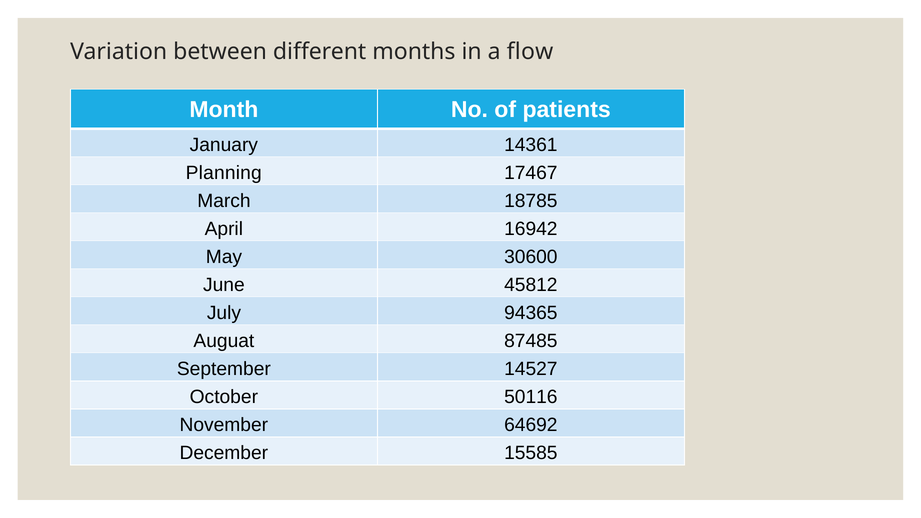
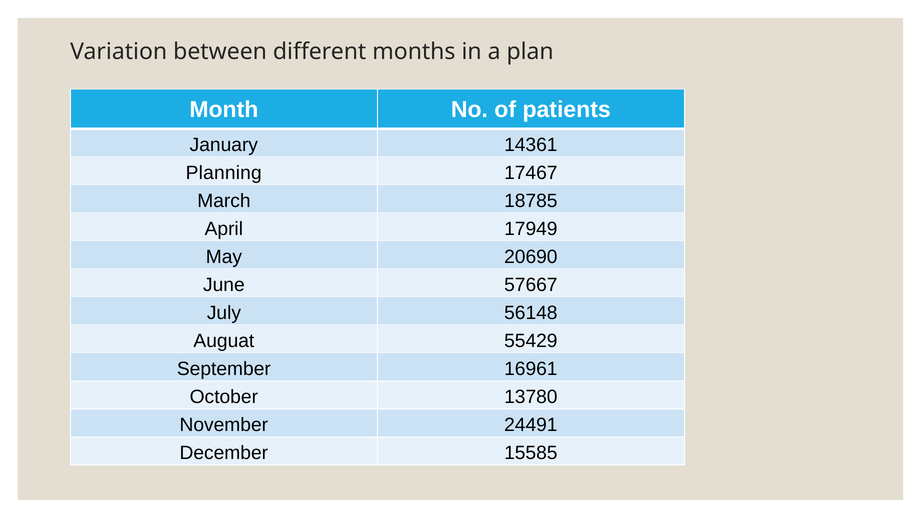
flow: flow -> plan
16942: 16942 -> 17949
30600: 30600 -> 20690
45812: 45812 -> 57667
94365: 94365 -> 56148
87485: 87485 -> 55429
14527: 14527 -> 16961
50116: 50116 -> 13780
64692: 64692 -> 24491
